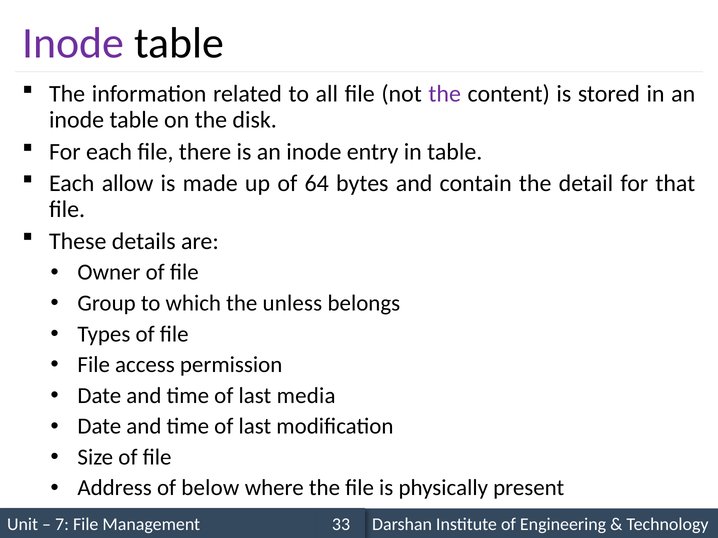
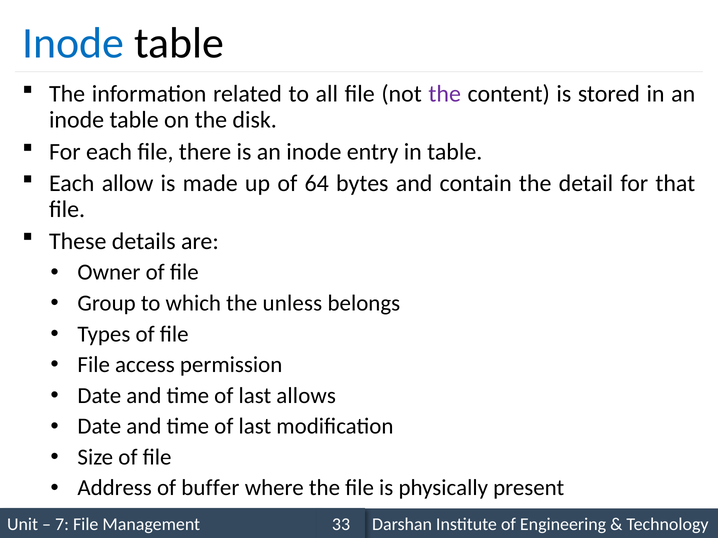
Inode at (73, 43) colour: purple -> blue
media: media -> allows
below: below -> buffer
